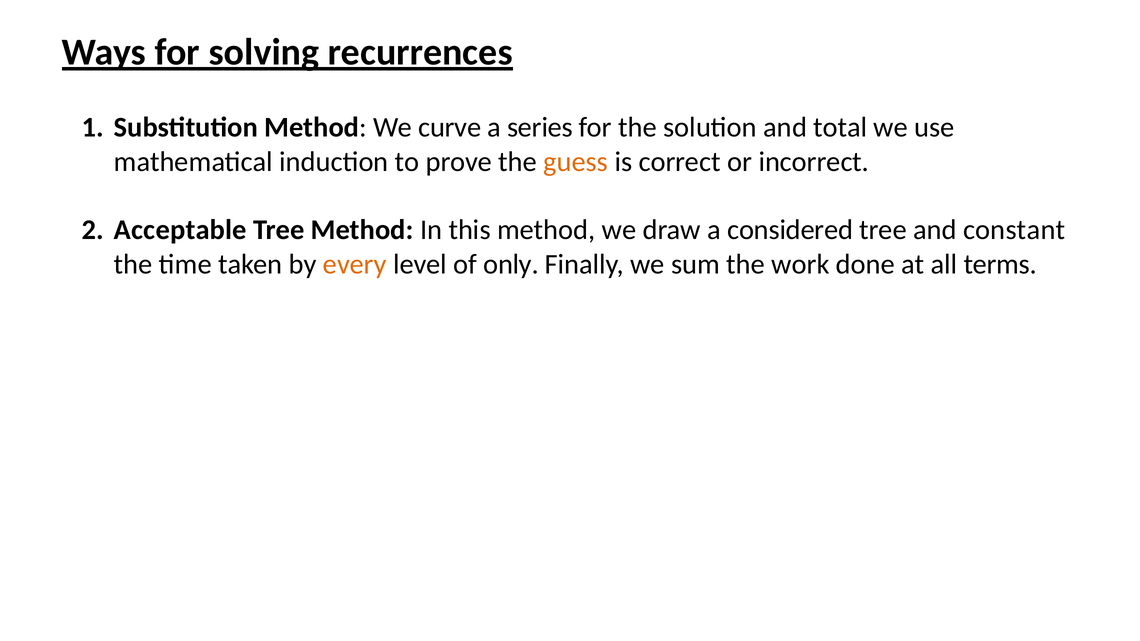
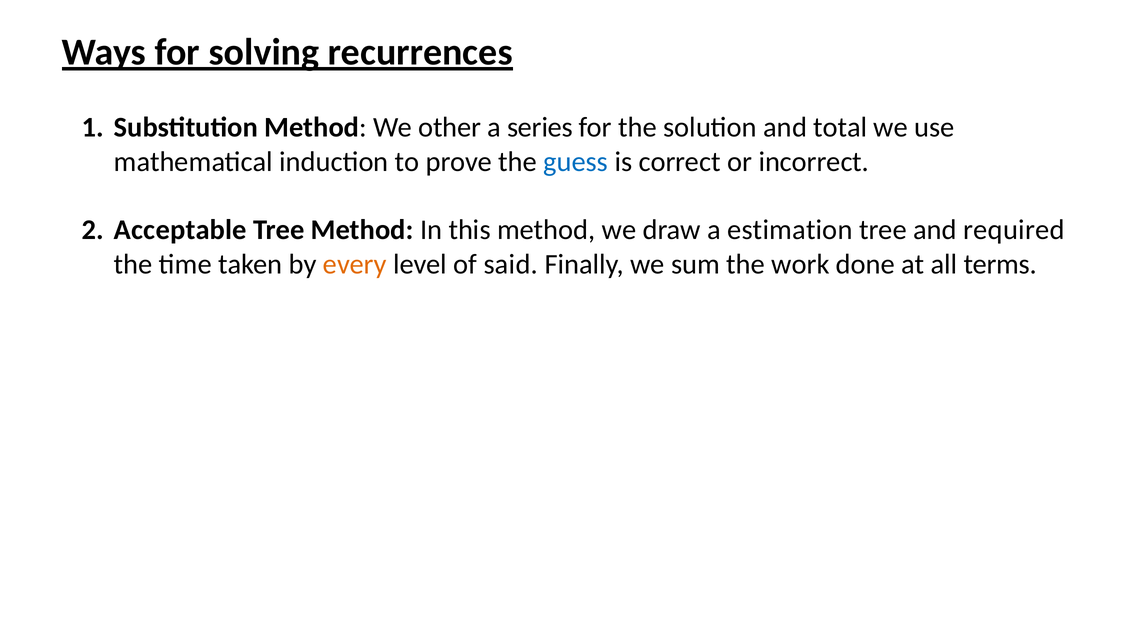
curve: curve -> other
guess colour: orange -> blue
considered: considered -> estimation
constant: constant -> required
only: only -> said
